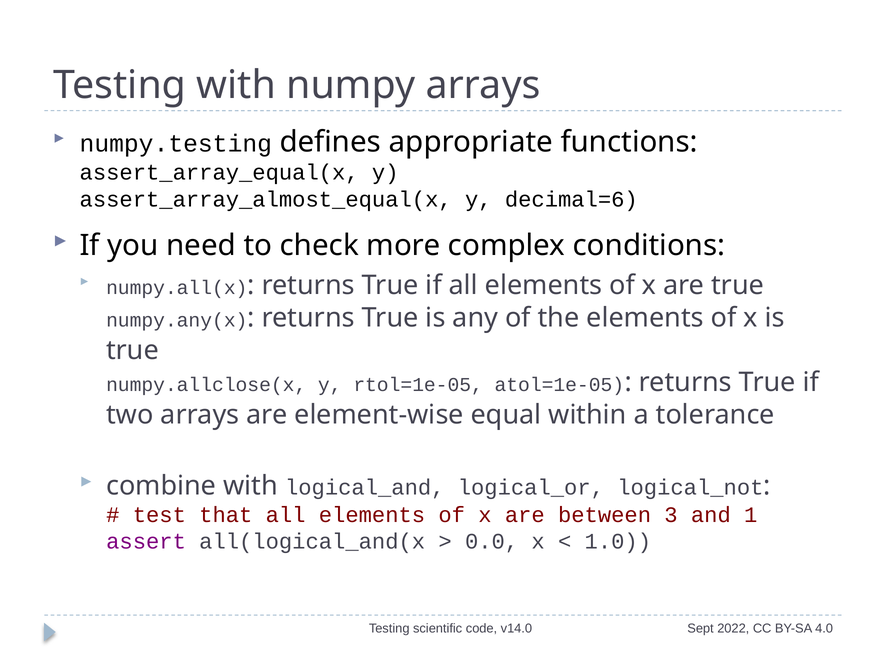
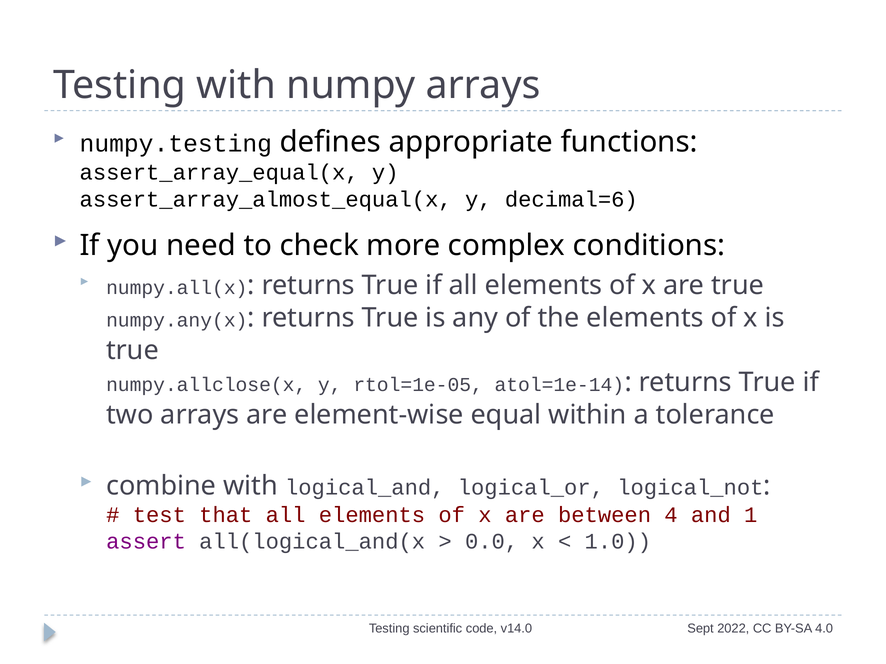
atol=1e-05: atol=1e-05 -> atol=1e-14
3: 3 -> 4
